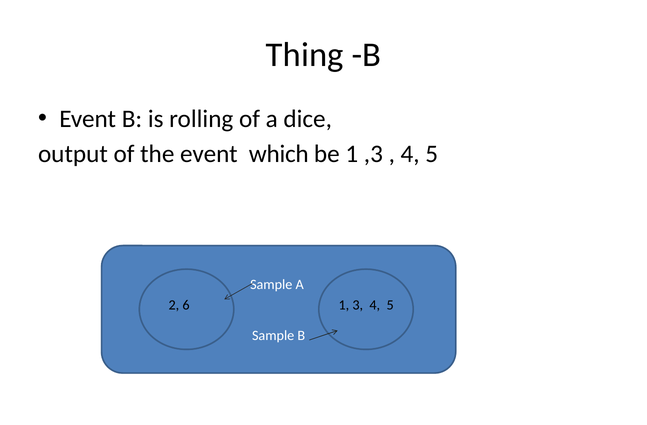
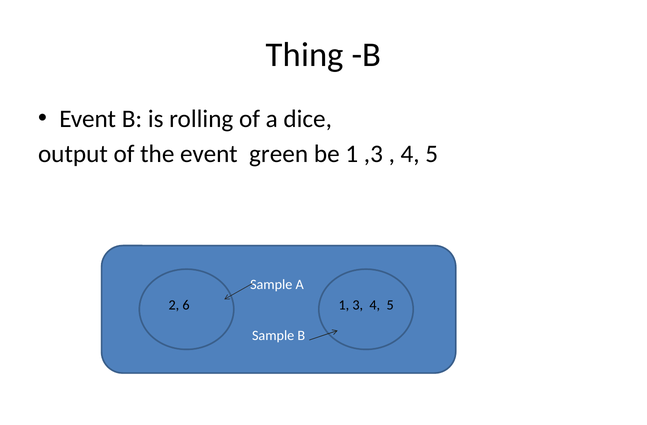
which: which -> green
